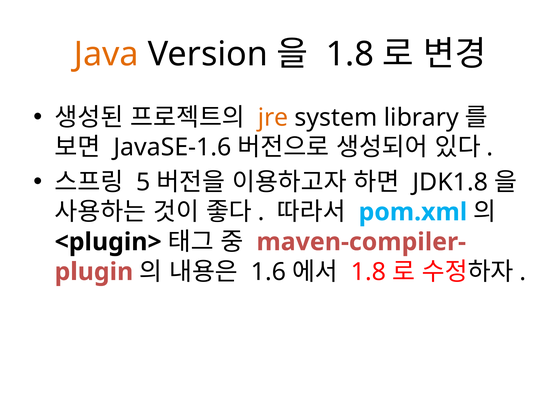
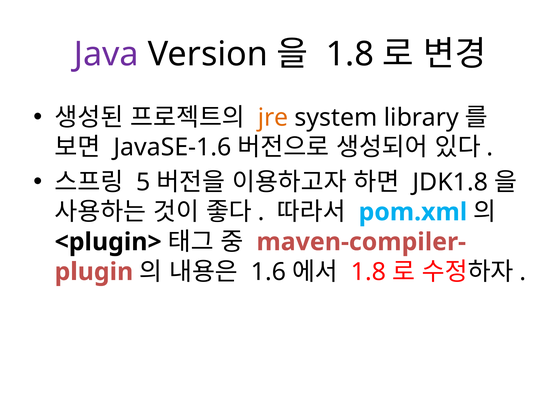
Java colour: orange -> purple
